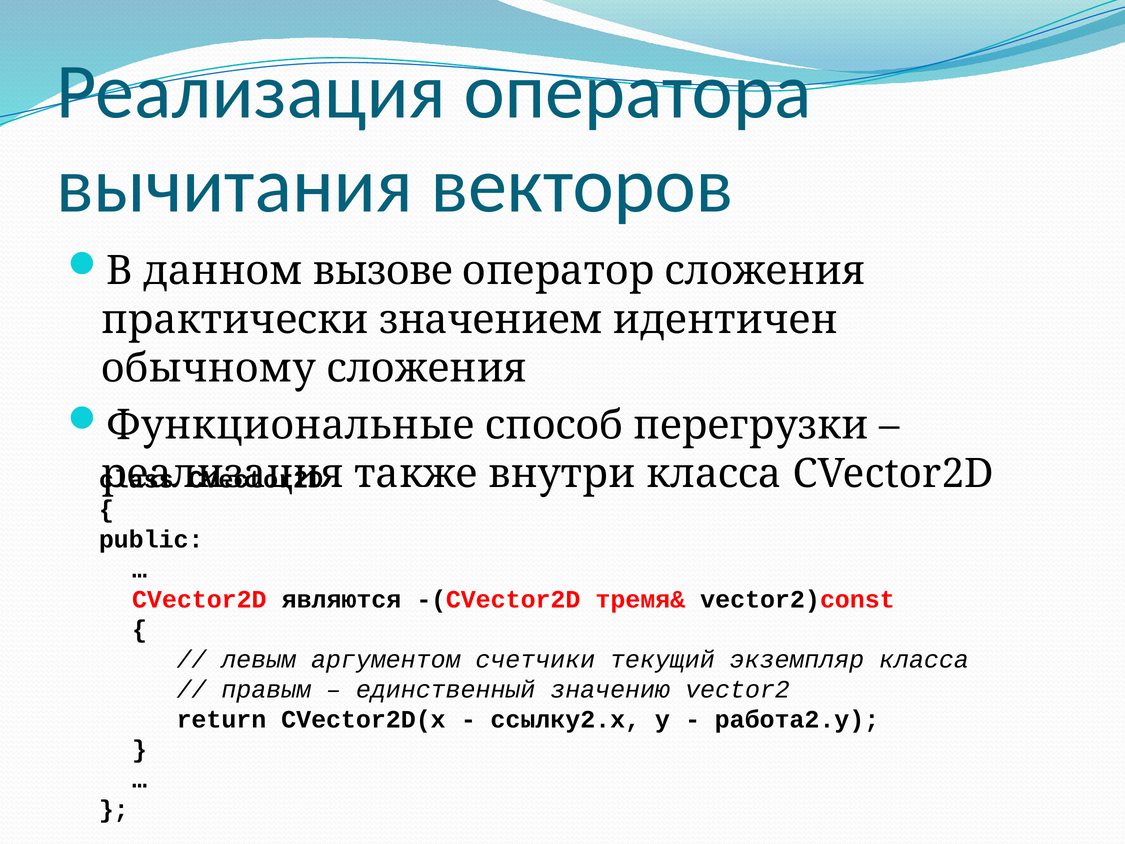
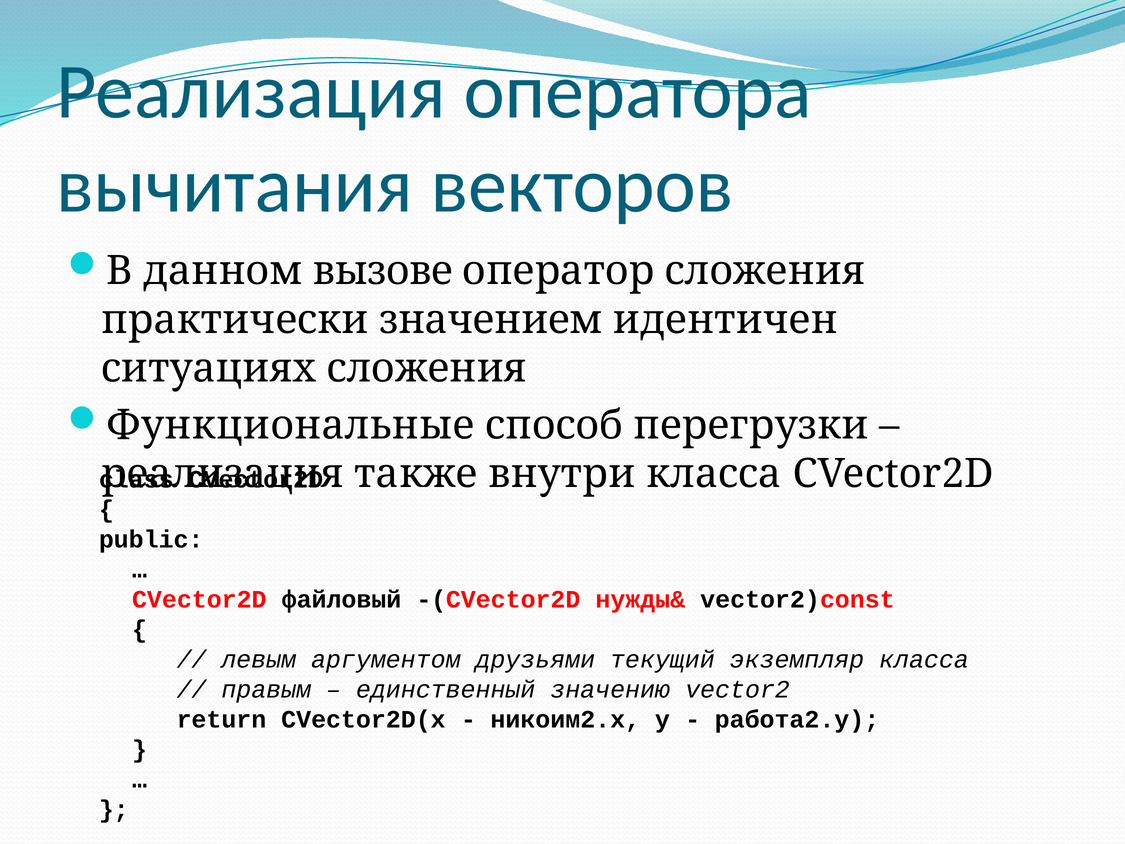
обычному: обычному -> ситуациях
являются: являются -> файловый
тремя&: тремя& -> нужды&
счетчики: счетчики -> друзьями
ссылку2.x: ссылку2.x -> никоим2.x
